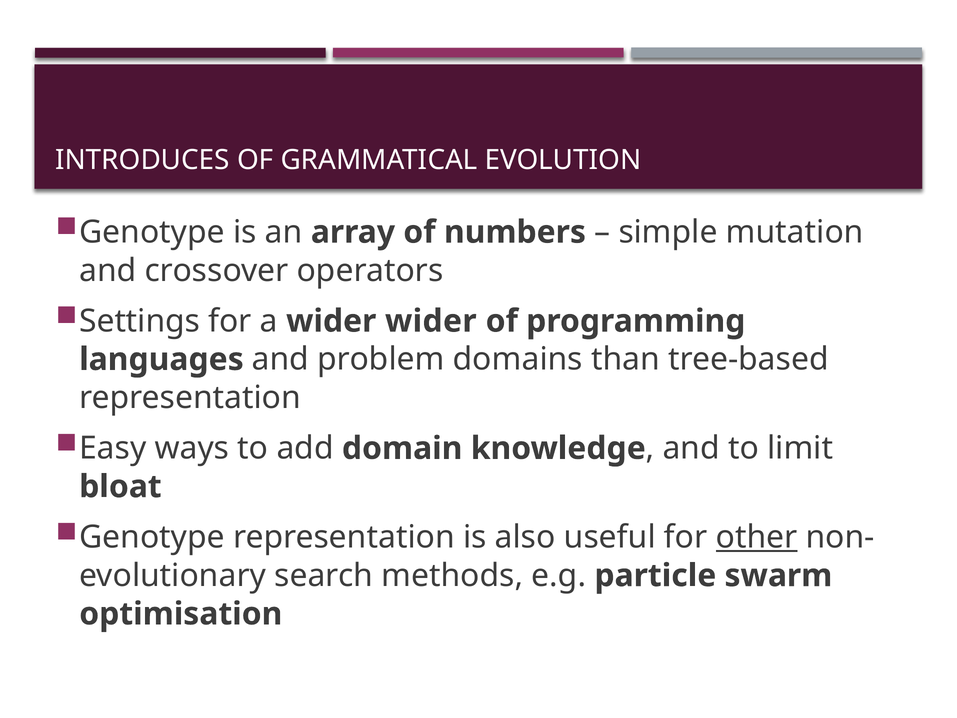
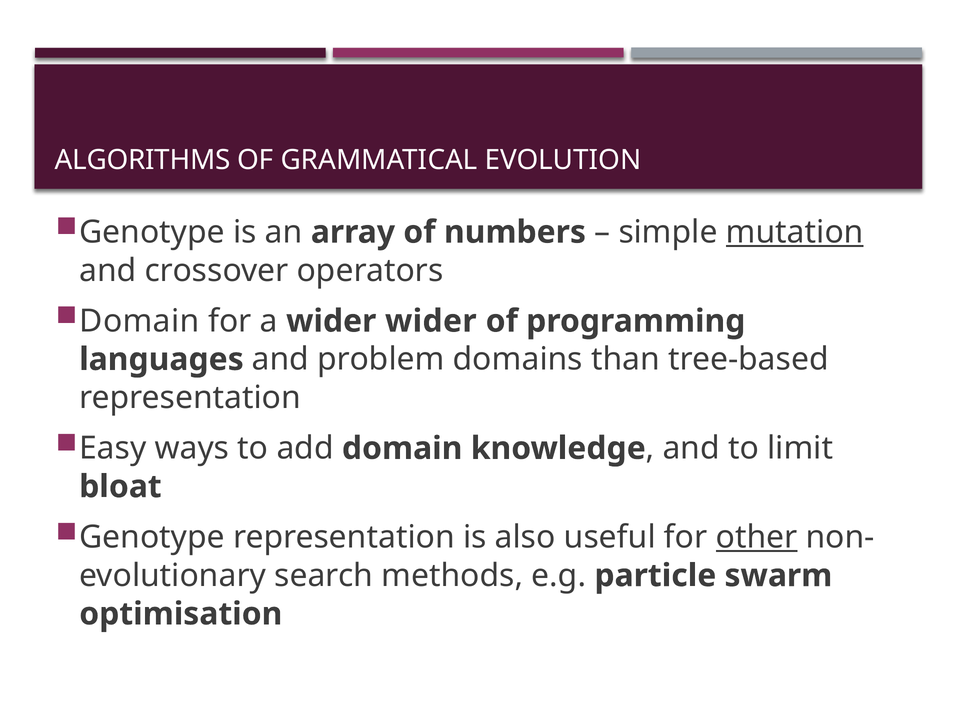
INTRODUCES: INTRODUCES -> ALGORITHMS
mutation underline: none -> present
Settings at (140, 321): Settings -> Domain
